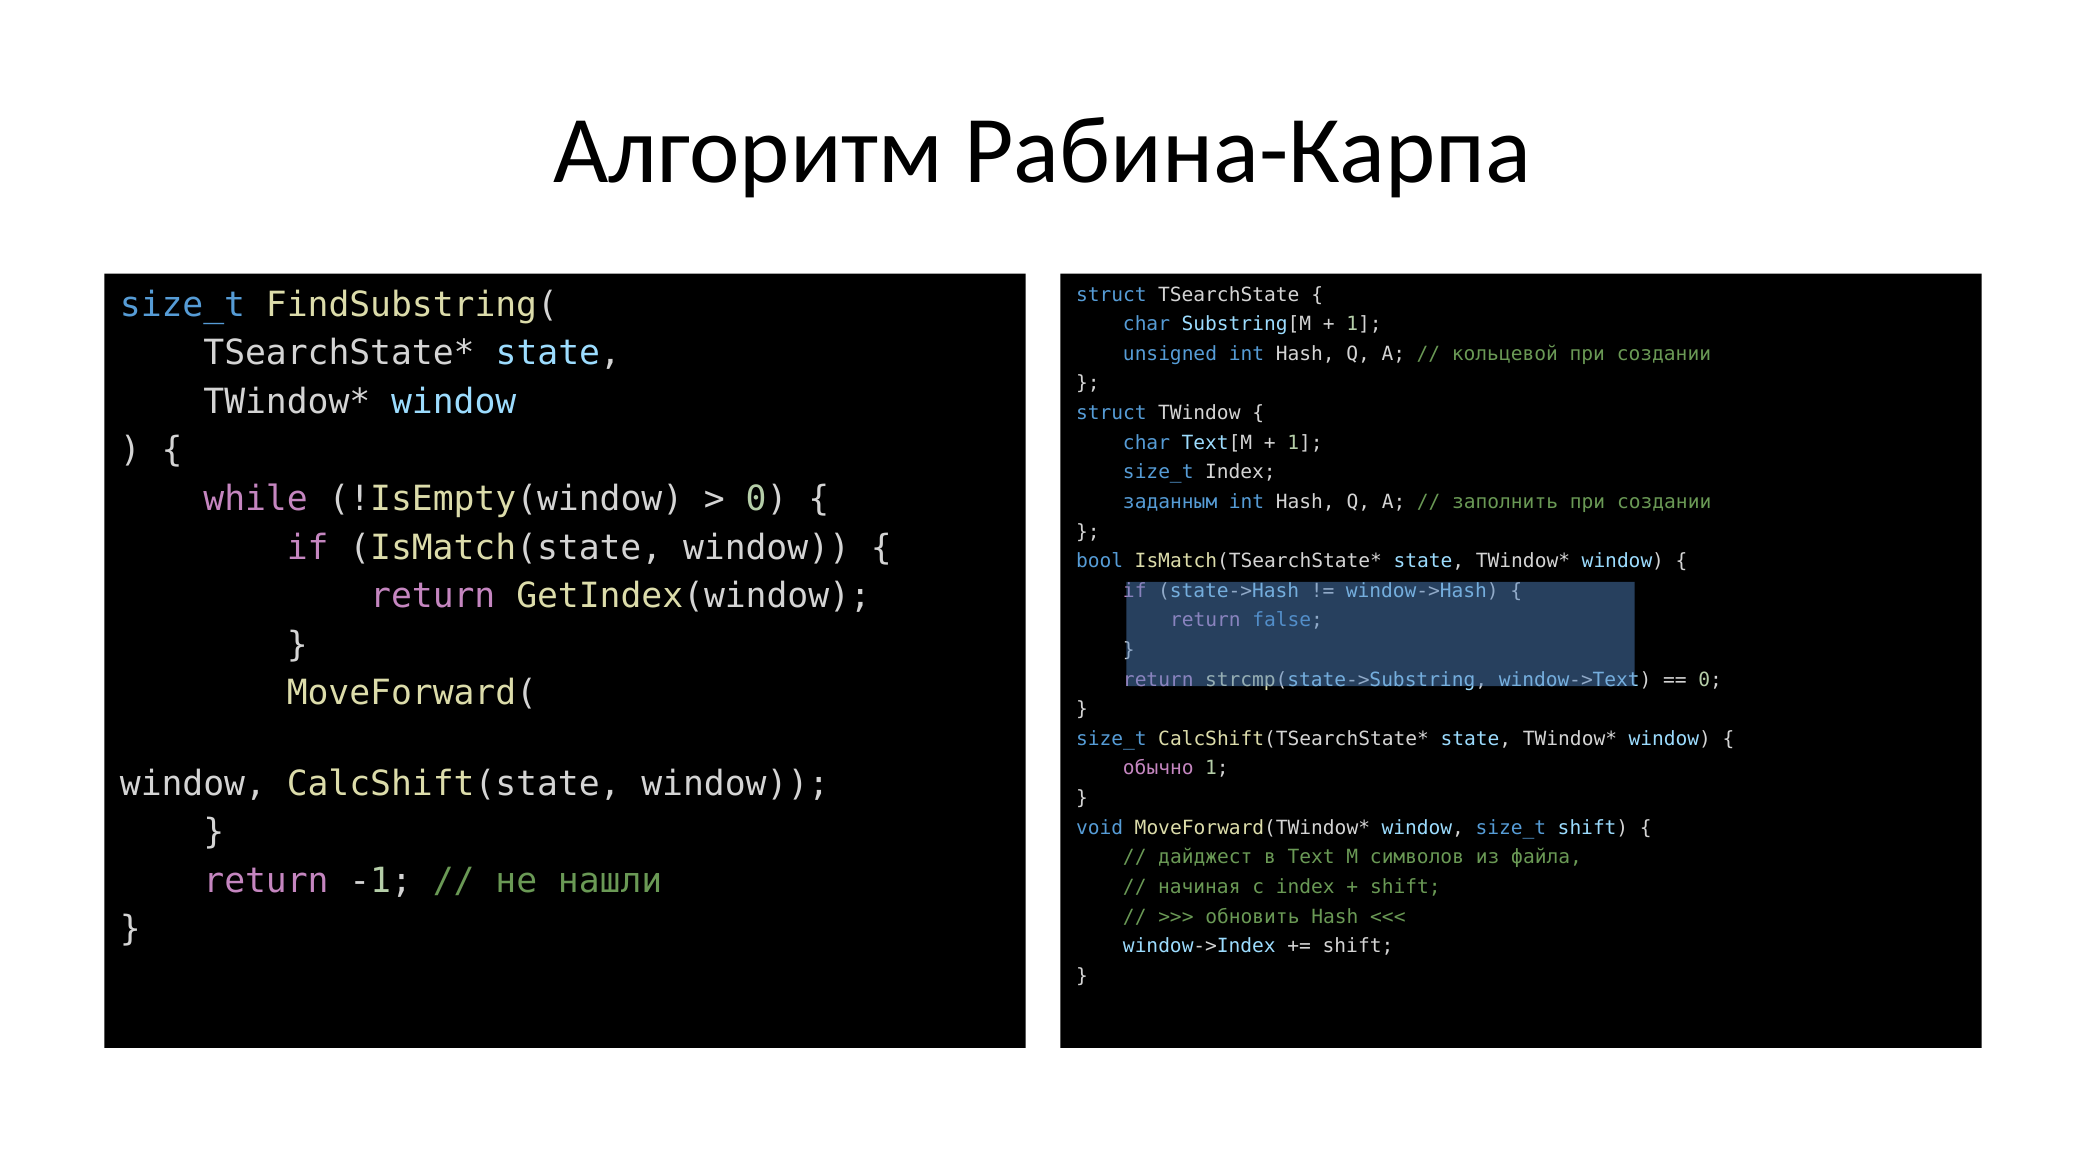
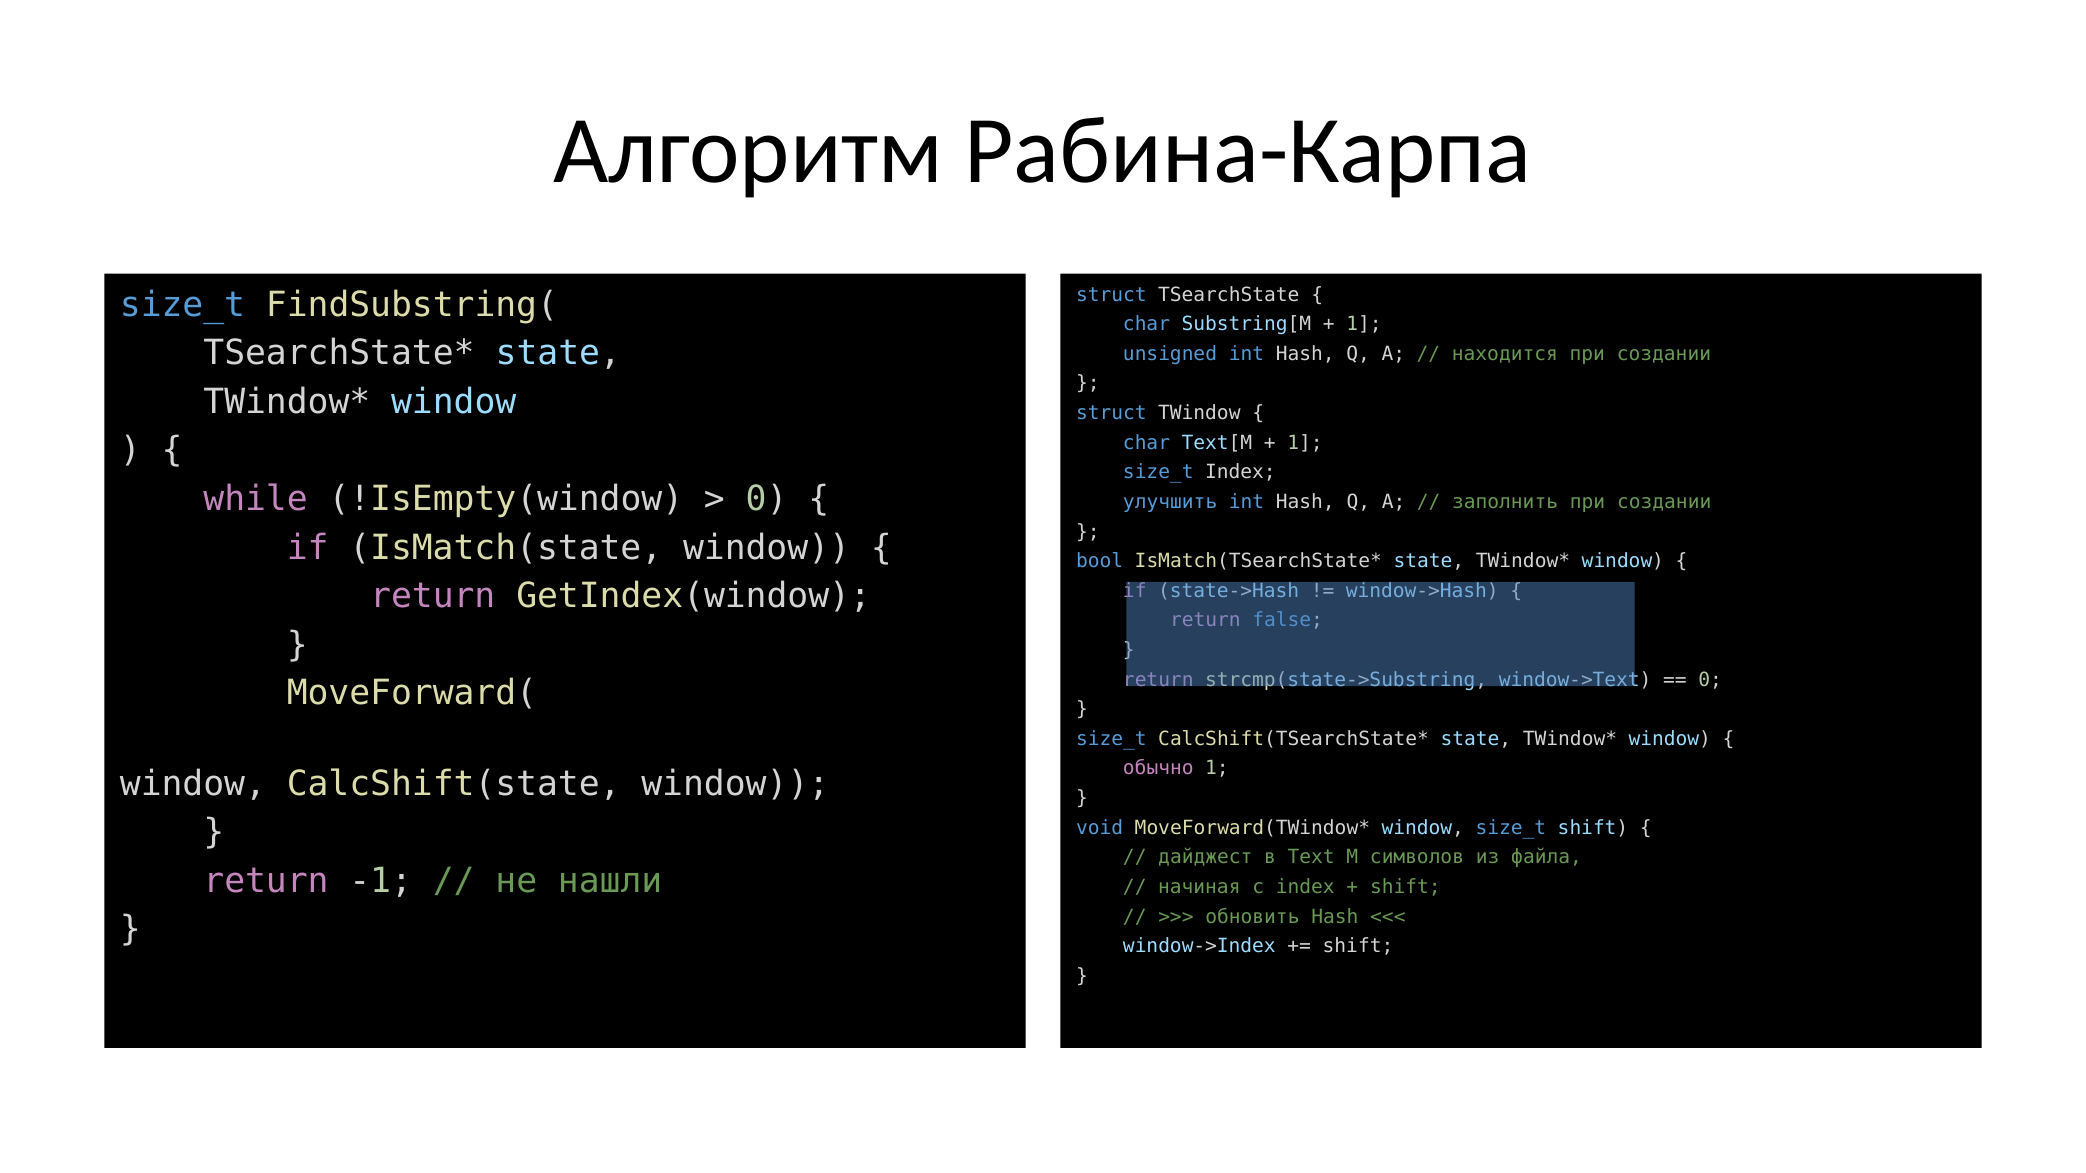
кольцевой: кольцевой -> находится
заданным: заданным -> улучшить
